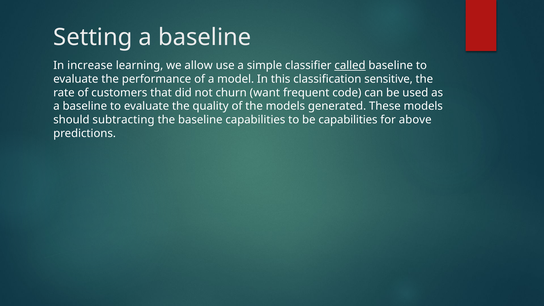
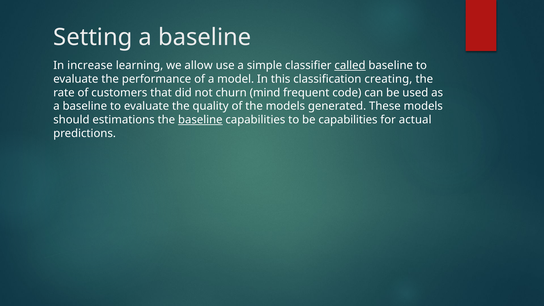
sensitive: sensitive -> creating
want: want -> mind
subtracting: subtracting -> estimations
baseline at (200, 120) underline: none -> present
above: above -> actual
